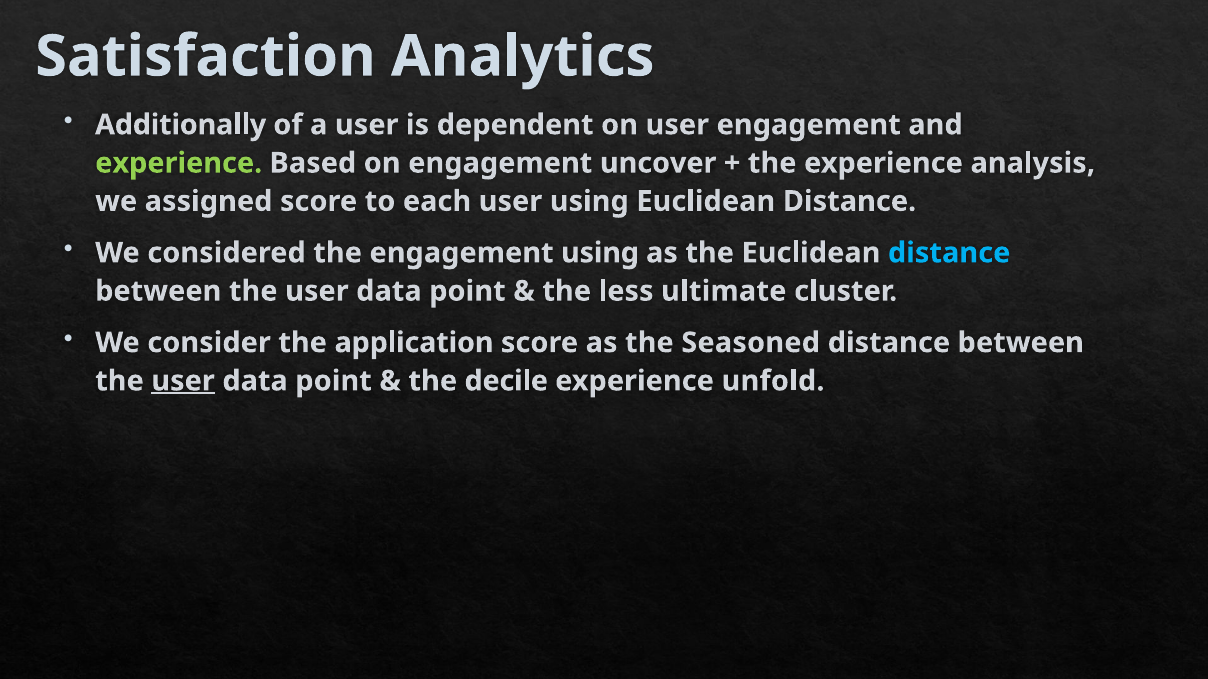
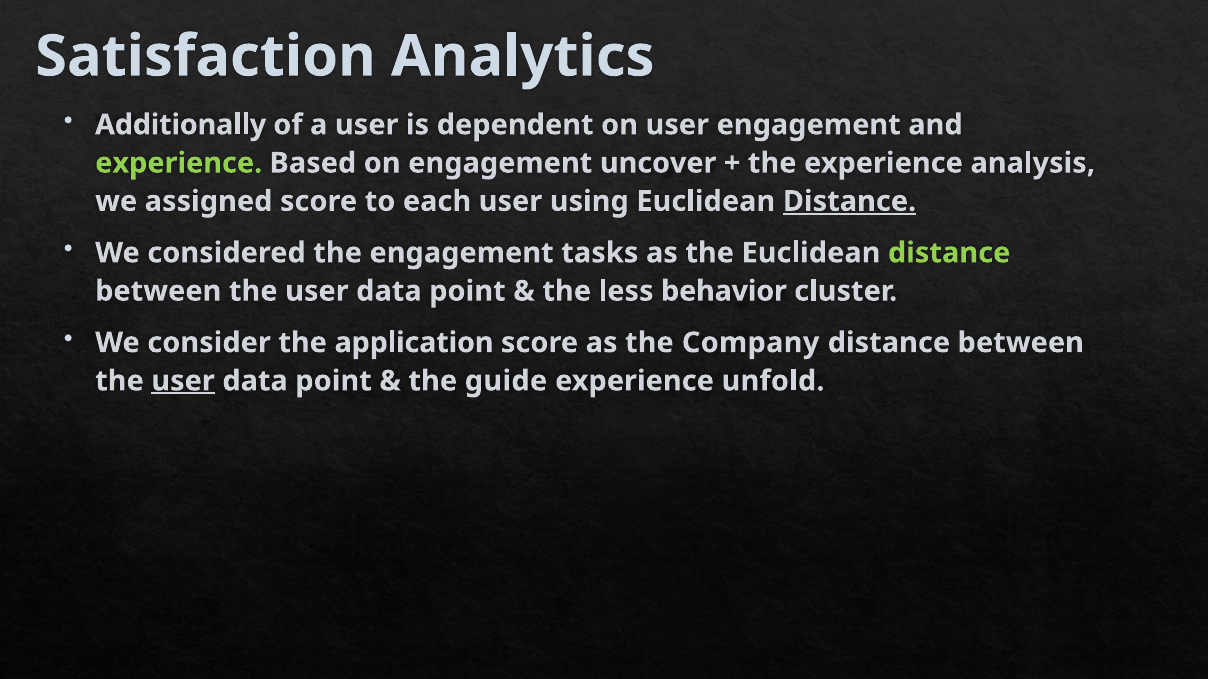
Distance at (850, 201) underline: none -> present
engagement using: using -> tasks
distance at (949, 253) colour: light blue -> light green
ultimate: ultimate -> behavior
Seasoned: Seasoned -> Company
decile: decile -> guide
